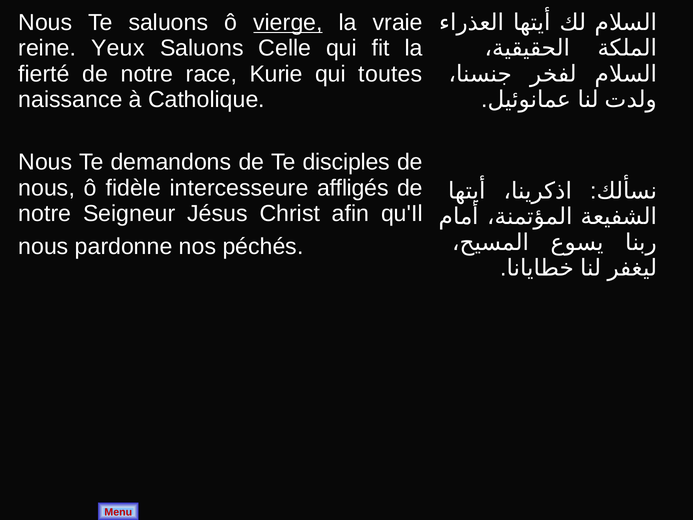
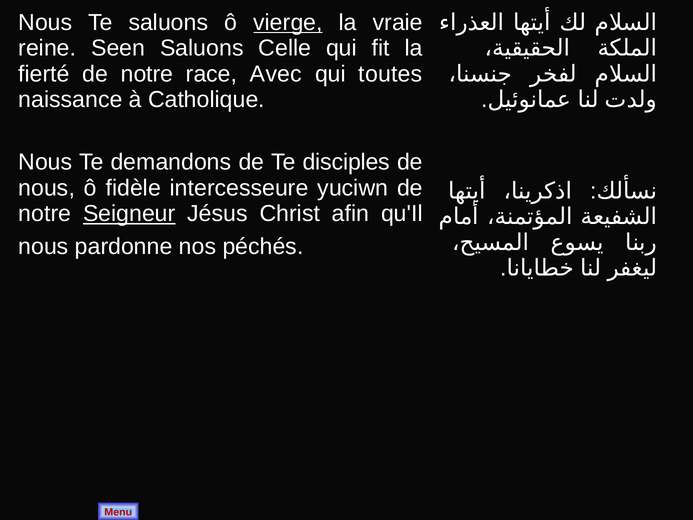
Yeux: Yeux -> Seen
Kurie: Kurie -> Avec
affligés: affligés -> yuciwn
Seigneur underline: none -> present
